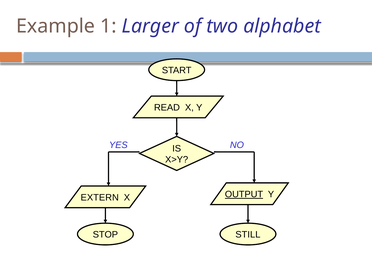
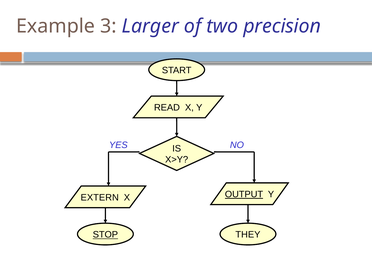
1: 1 -> 3
alphabet: alphabet -> precision
STOP underline: none -> present
STILL: STILL -> THEY
